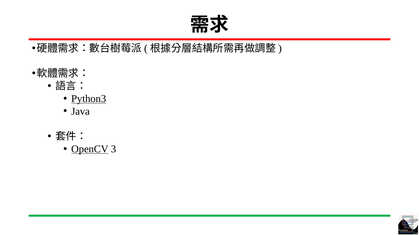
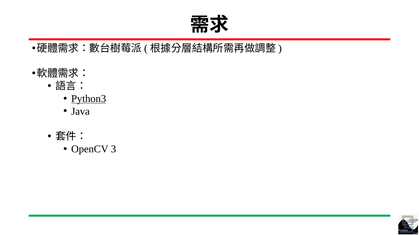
OpenCV underline: present -> none
